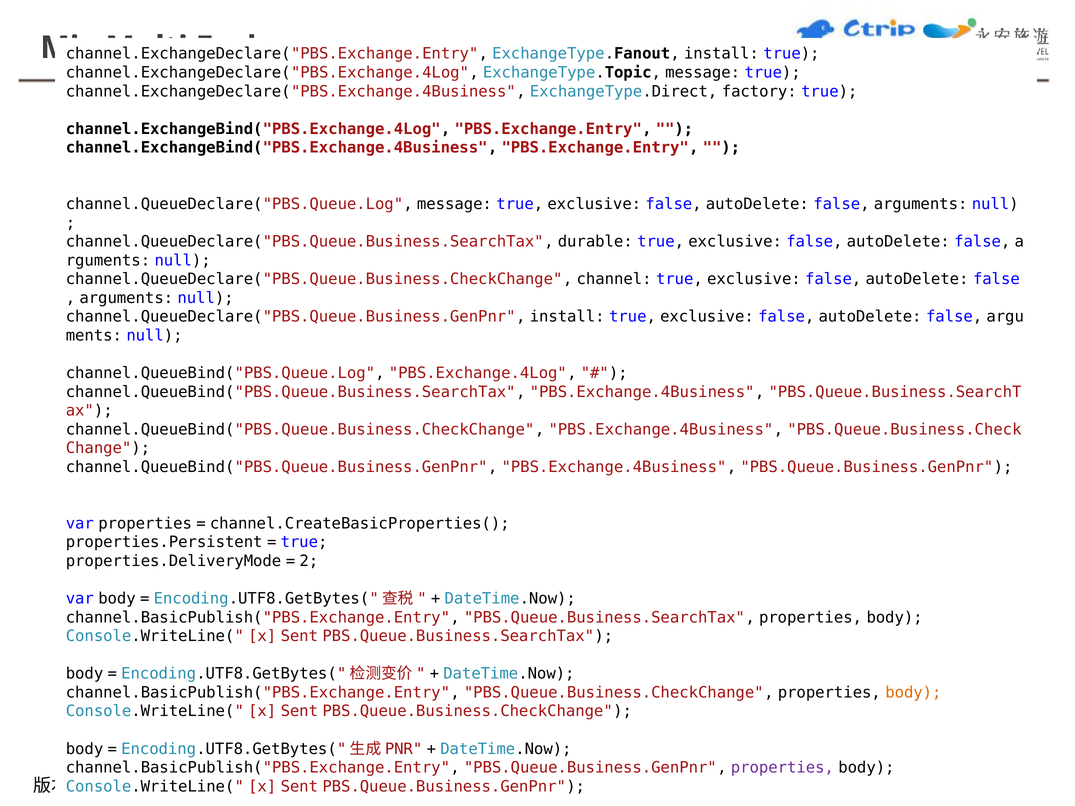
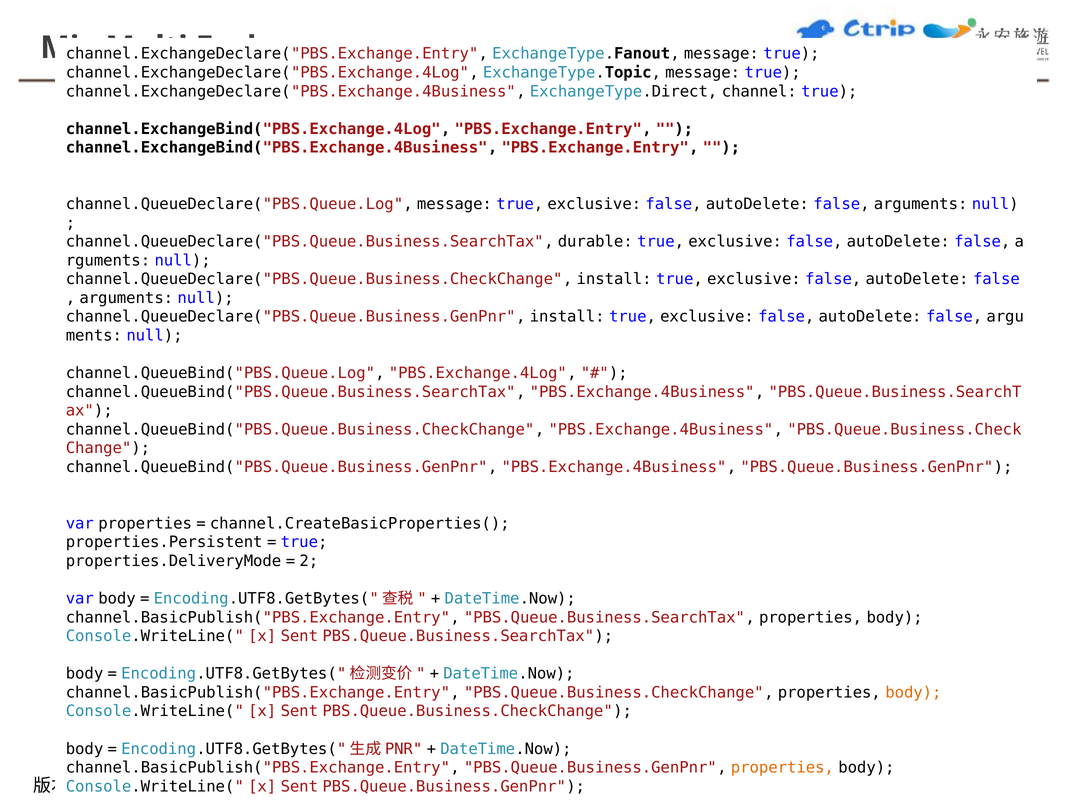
ExchangeType.Fanout install: install -> message
factory: factory -> channel
channel.QueueDeclare("PBS.Queue.Business.CheckChange channel: channel -> install
properties at (782, 768) colour: purple -> orange
